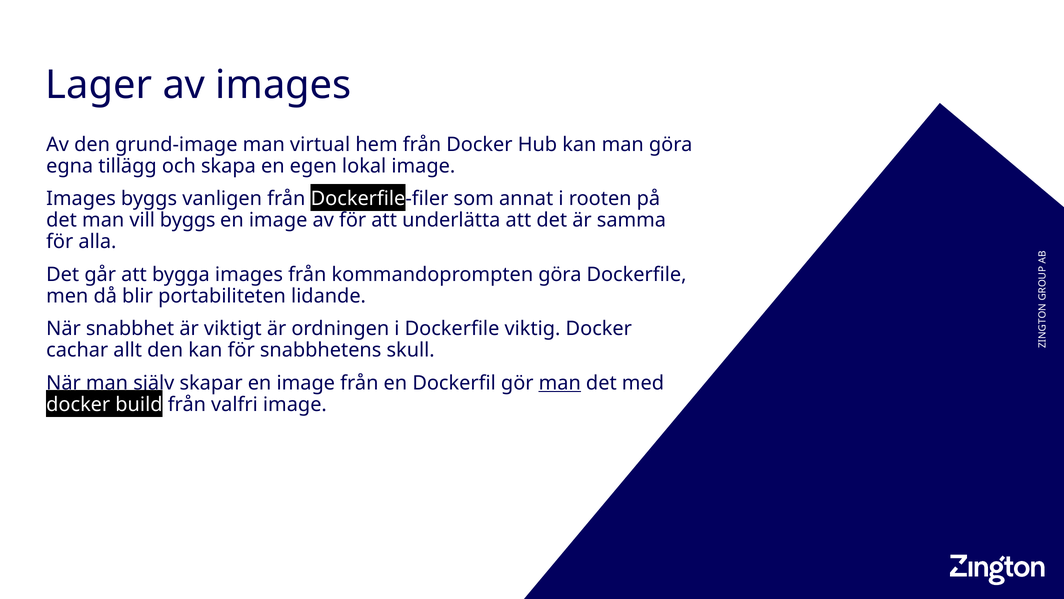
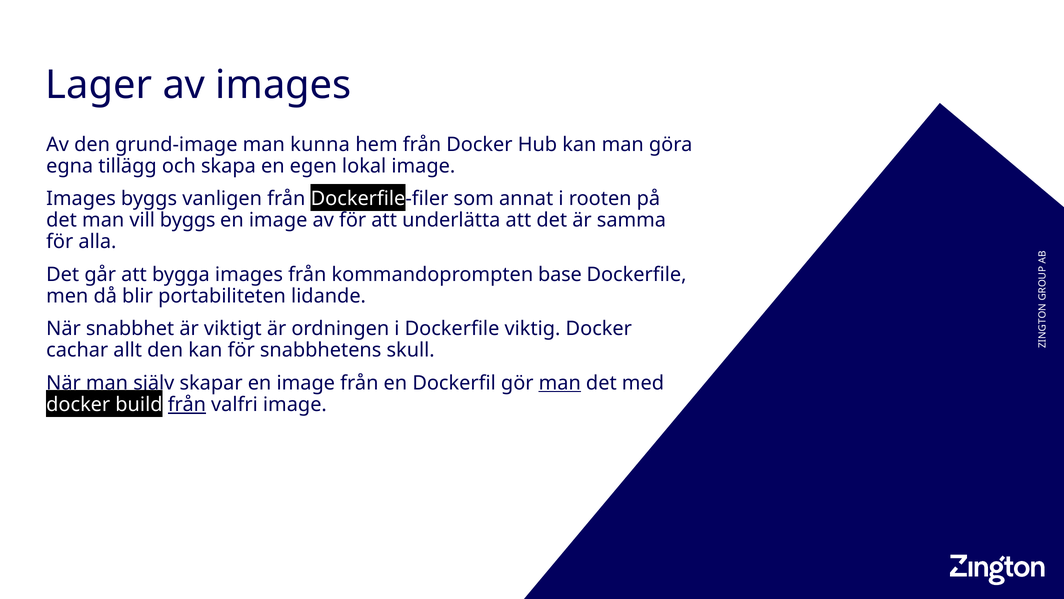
virtual: virtual -> kunna
kommandoprompten göra: göra -> base
från at (187, 404) underline: none -> present
